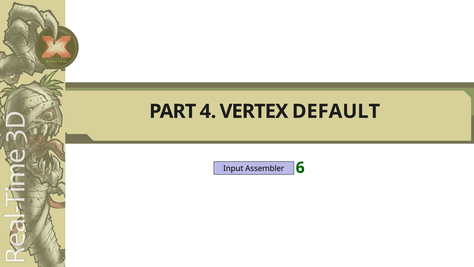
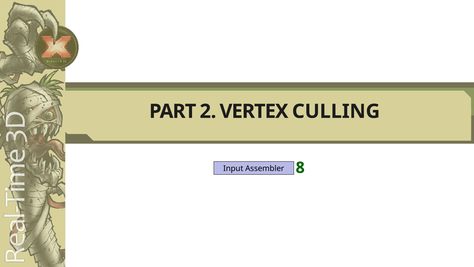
4: 4 -> 2
DEFAULT: DEFAULT -> CULLING
6: 6 -> 8
